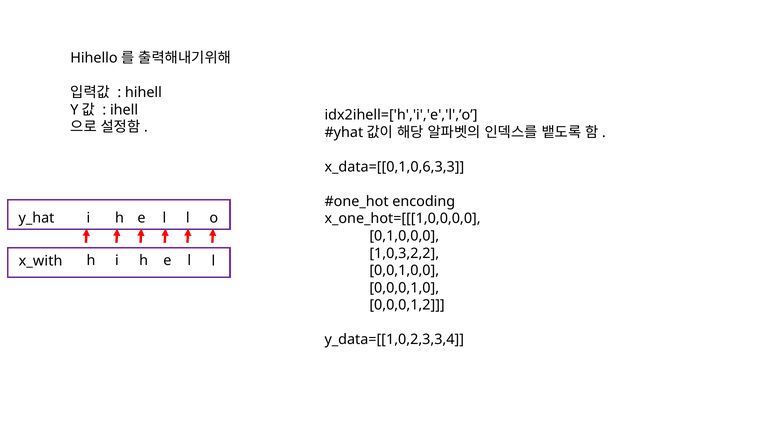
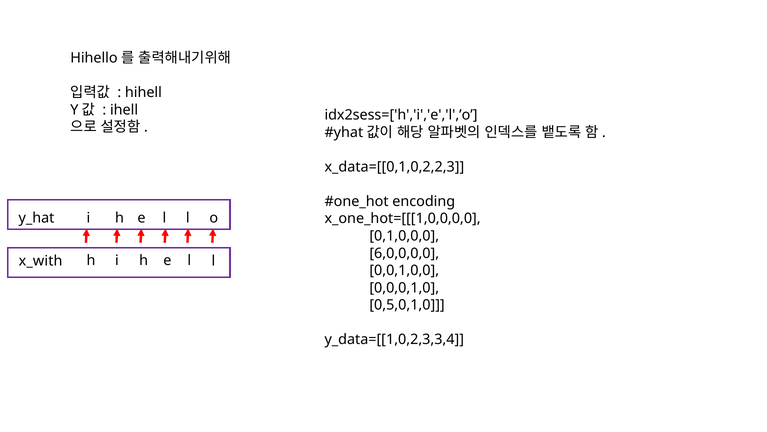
idx2ihell=['h','i','e','l',’o: idx2ihell=['h','i','e','l',’o -> idx2sess=['h','i','e','l',’o
x_data=[[0,1,0,6,3,3: x_data=[[0,1,0,6,3,3 -> x_data=[[0,1,0,2,2,3
1,0,3,2,2: 1,0,3,2,2 -> 6,0,0,0,0
0,0,0,1,2: 0,0,0,1,2 -> 0,5,0,1,0
